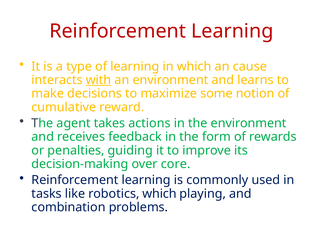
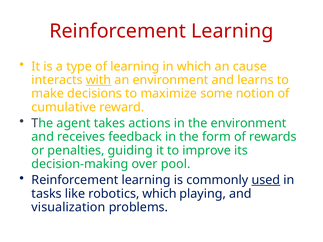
core: core -> pool
used underline: none -> present
combination: combination -> visualization
